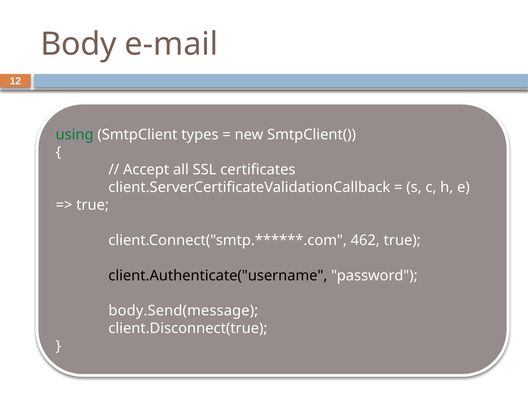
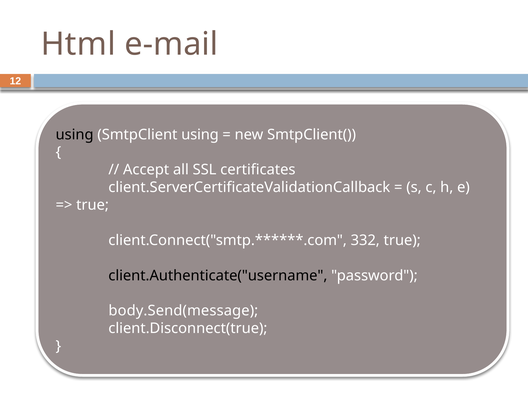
Body: Body -> Html
using at (75, 135) colour: green -> black
SmtpClient types: types -> using
462: 462 -> 332
